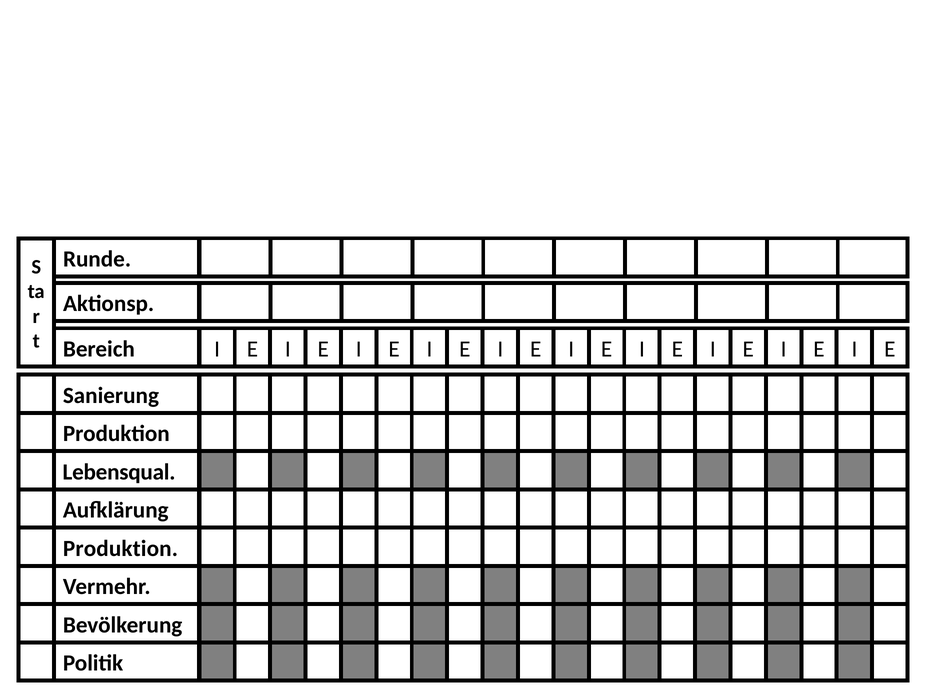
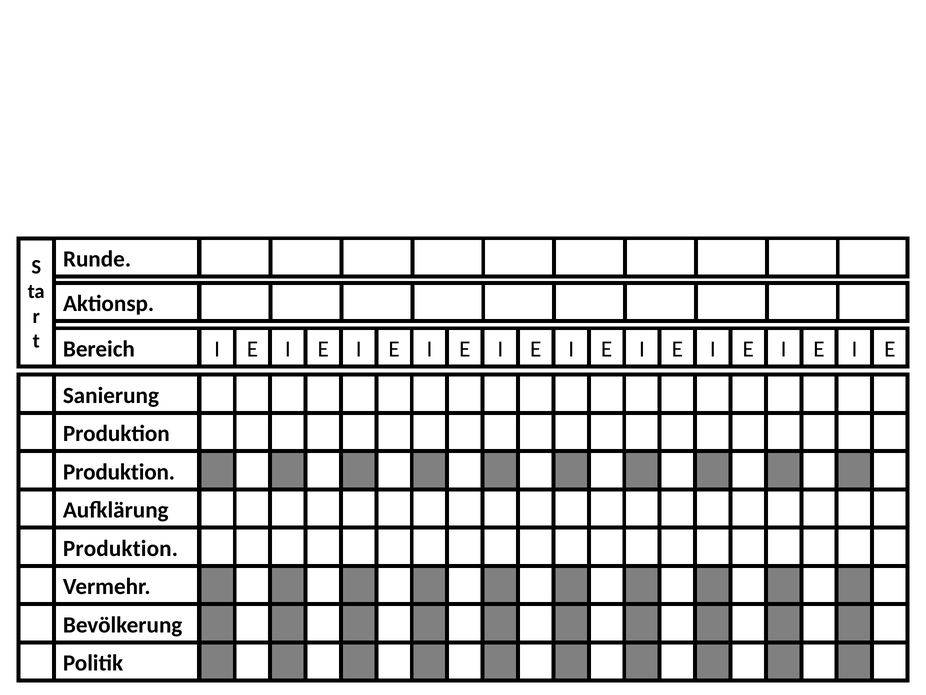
Lebensqual at (119, 472): Lebensqual -> Produktion
